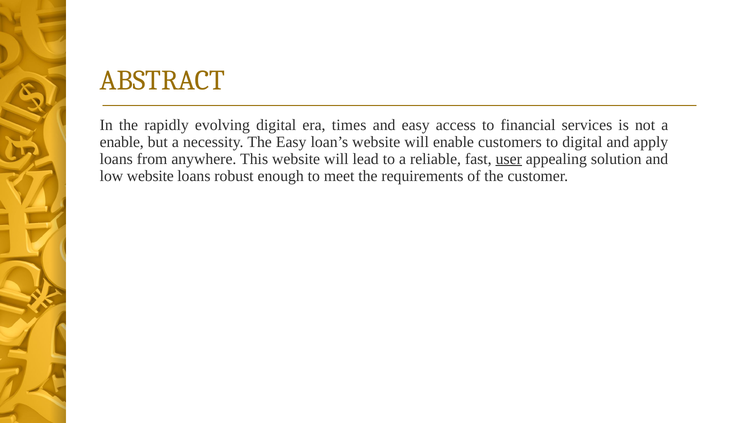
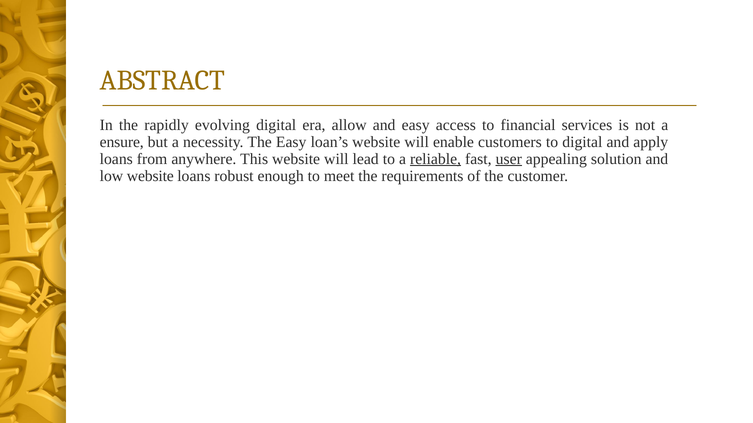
times: times -> allow
enable at (122, 142): enable -> ensure
reliable underline: none -> present
